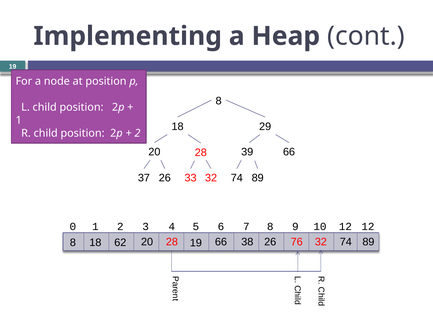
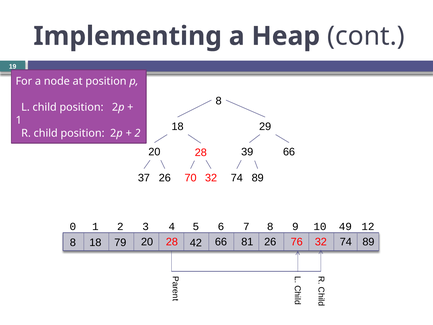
33: 33 -> 70
10 12: 12 -> 49
62: 62 -> 79
28 19: 19 -> 42
38: 38 -> 81
